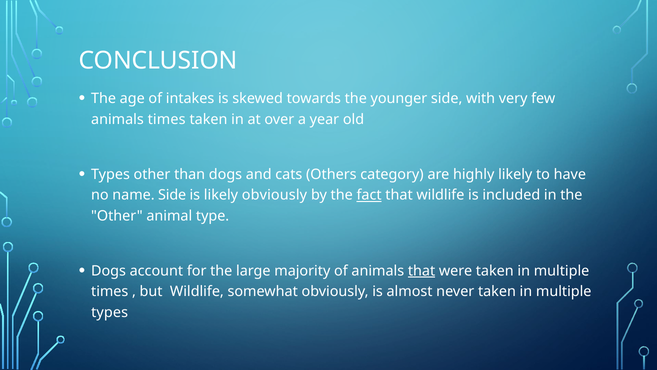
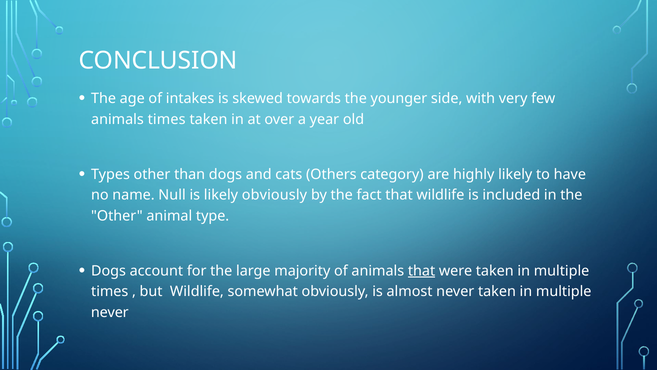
name Side: Side -> Null
fact underline: present -> none
types at (110, 312): types -> never
